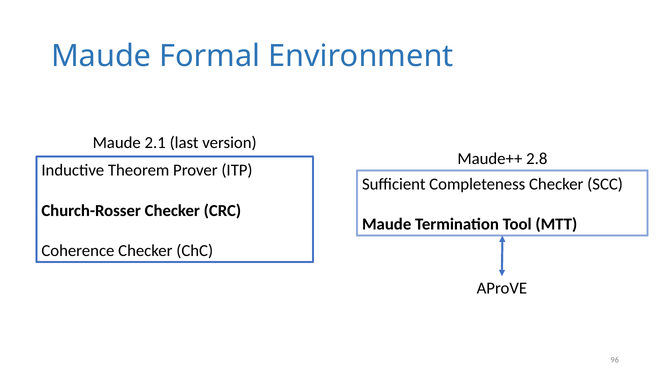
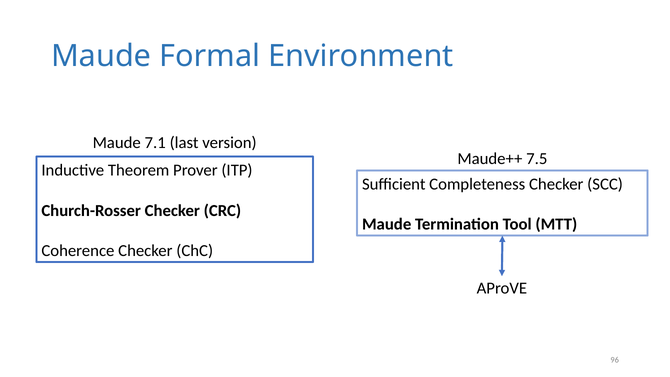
2.1: 2.1 -> 7.1
2.8: 2.8 -> 7.5
